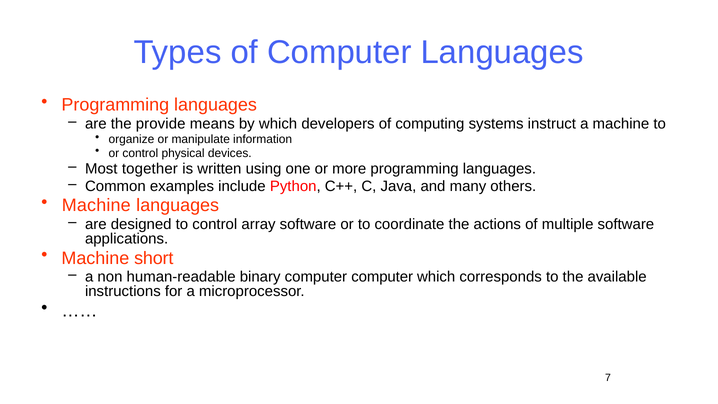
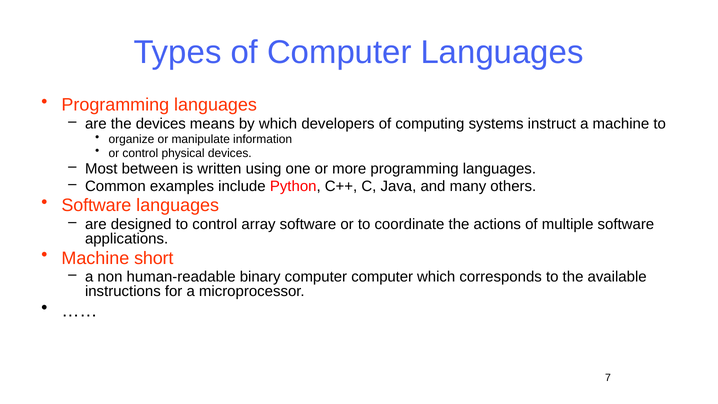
the provide: provide -> devices
together: together -> between
Machine at (96, 205): Machine -> Software
